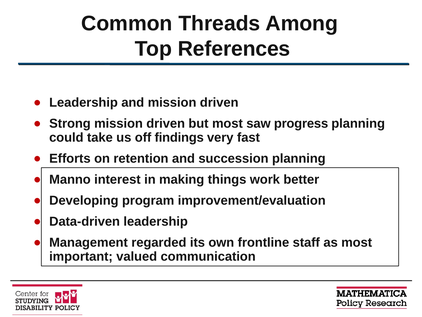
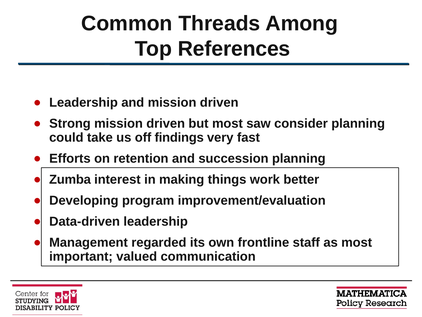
progress: progress -> consider
Manno: Manno -> Zumba
